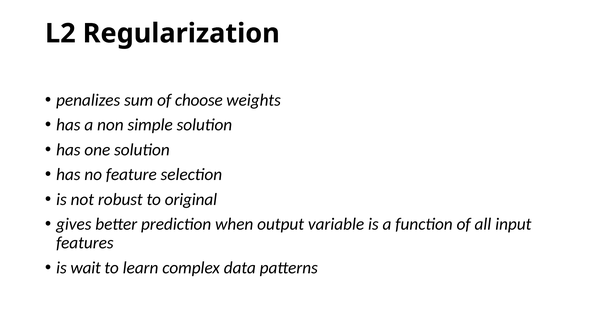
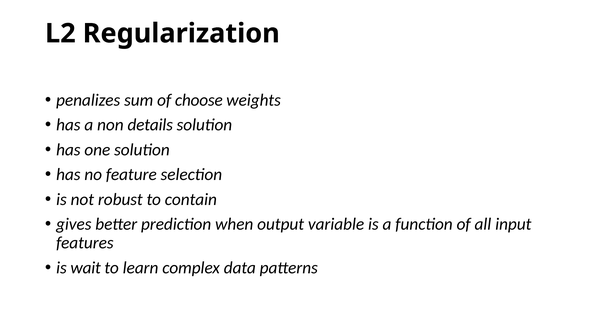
simple: simple -> details
original: original -> contain
